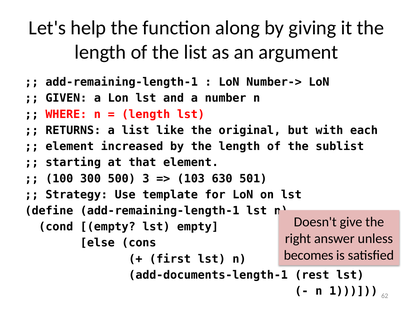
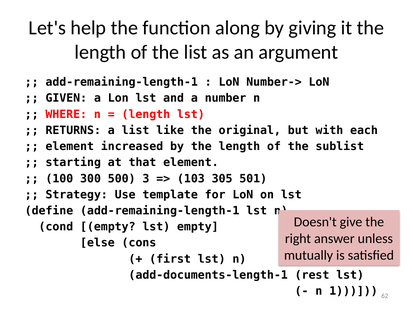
630: 630 -> 305
becomes: becomes -> mutually
